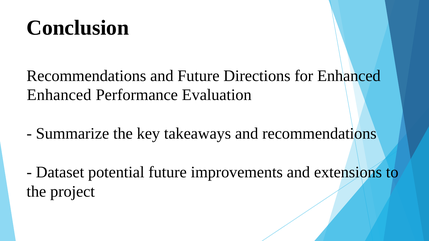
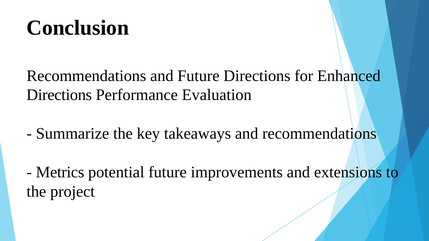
Enhanced at (59, 95): Enhanced -> Directions
Dataset: Dataset -> Metrics
